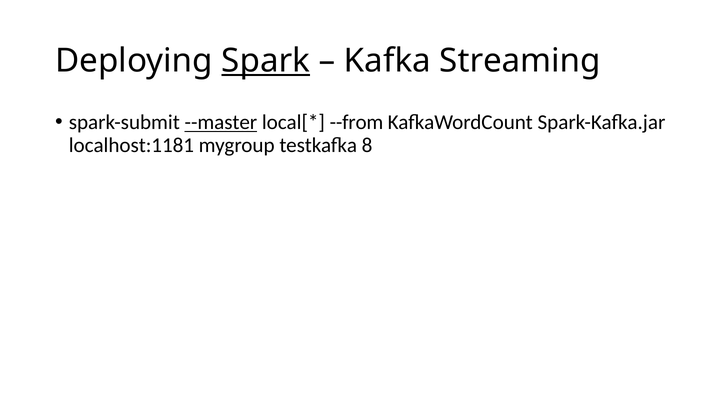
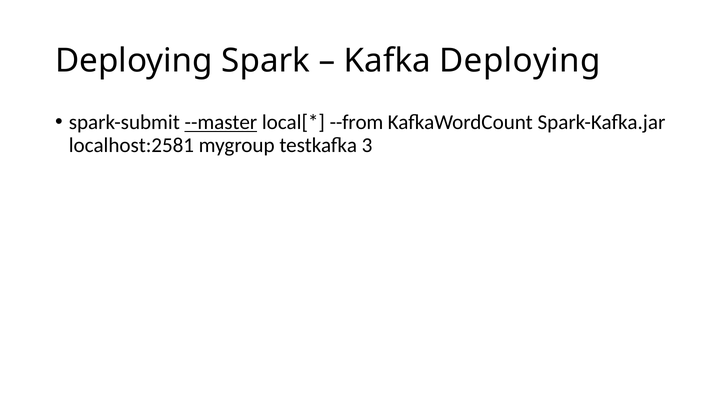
Spark underline: present -> none
Kafka Streaming: Streaming -> Deploying
localhost:1181: localhost:1181 -> localhost:2581
8: 8 -> 3
